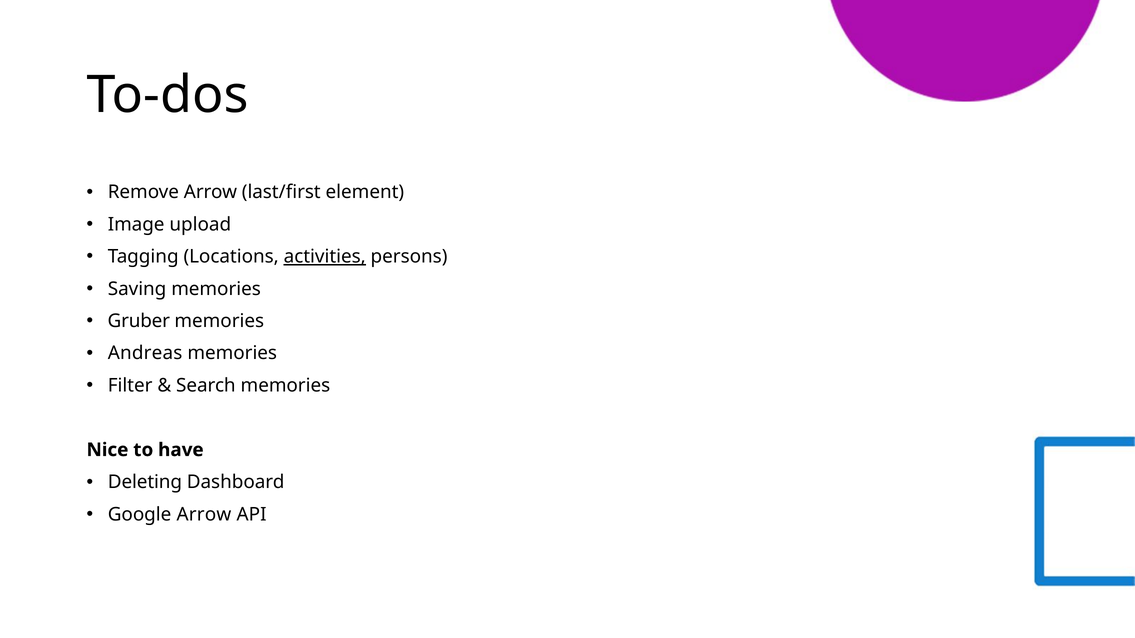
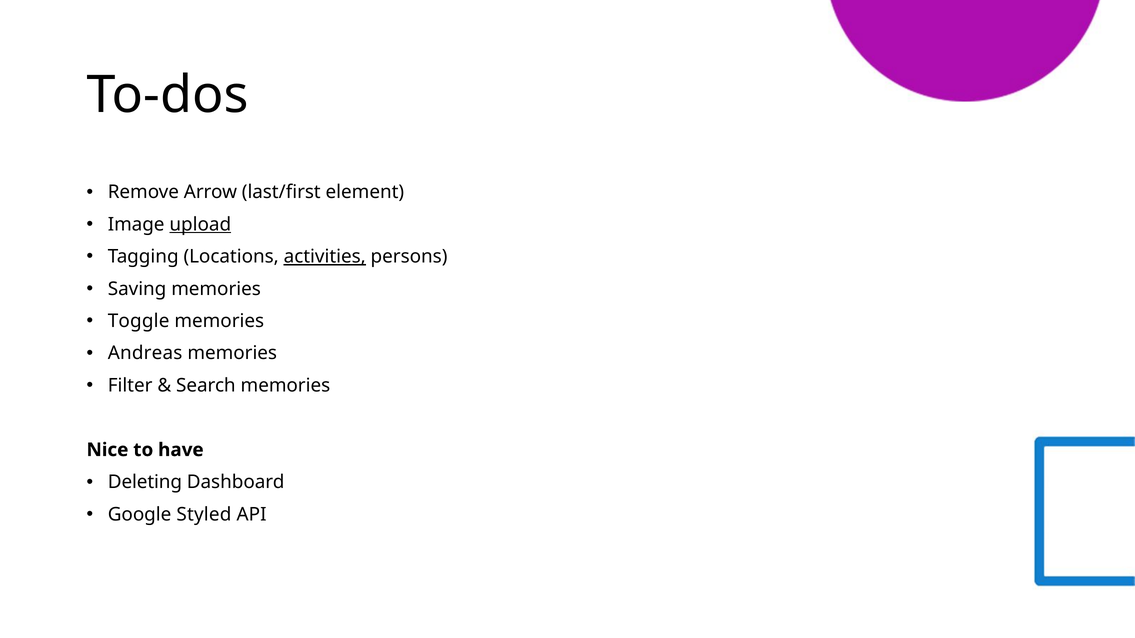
upload underline: none -> present
Gruber: Gruber -> Toggle
Google Arrow: Arrow -> Styled
